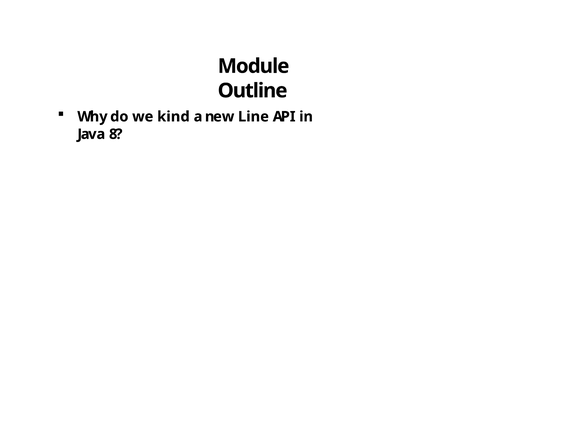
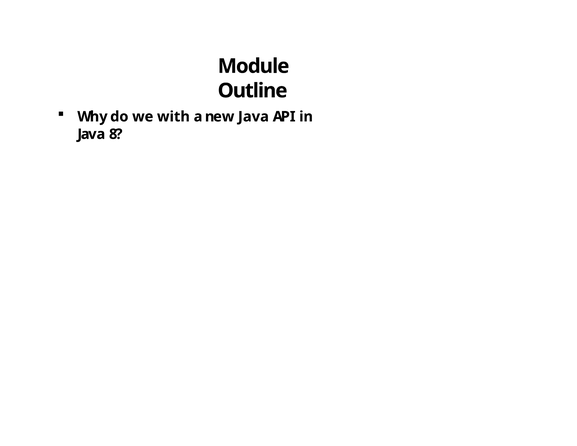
kind: kind -> with
new Line: Line -> Java
